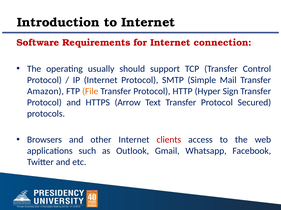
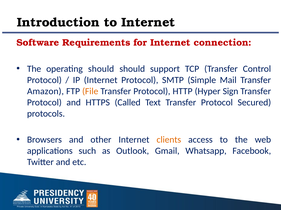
operating usually: usually -> should
Arrow: Arrow -> Called
clients colour: red -> orange
